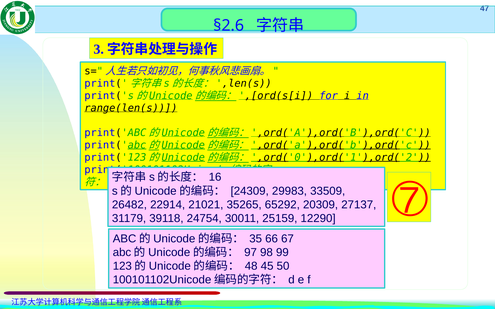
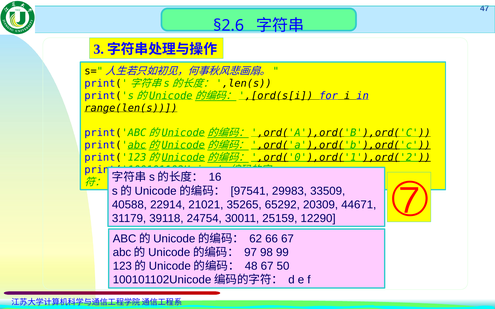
24309: 24309 -> 97541
26482: 26482 -> 40588
27137: 27137 -> 44671
35: 35 -> 62
48 45: 45 -> 67
